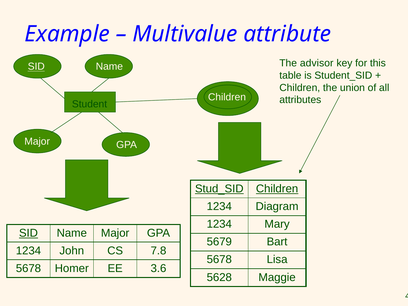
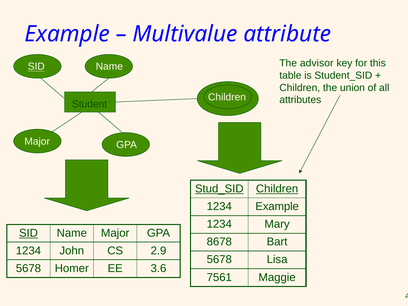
1234 Diagram: Diagram -> Example
5679: 5679 -> 8678
7.8: 7.8 -> 2.9
5628: 5628 -> 7561
